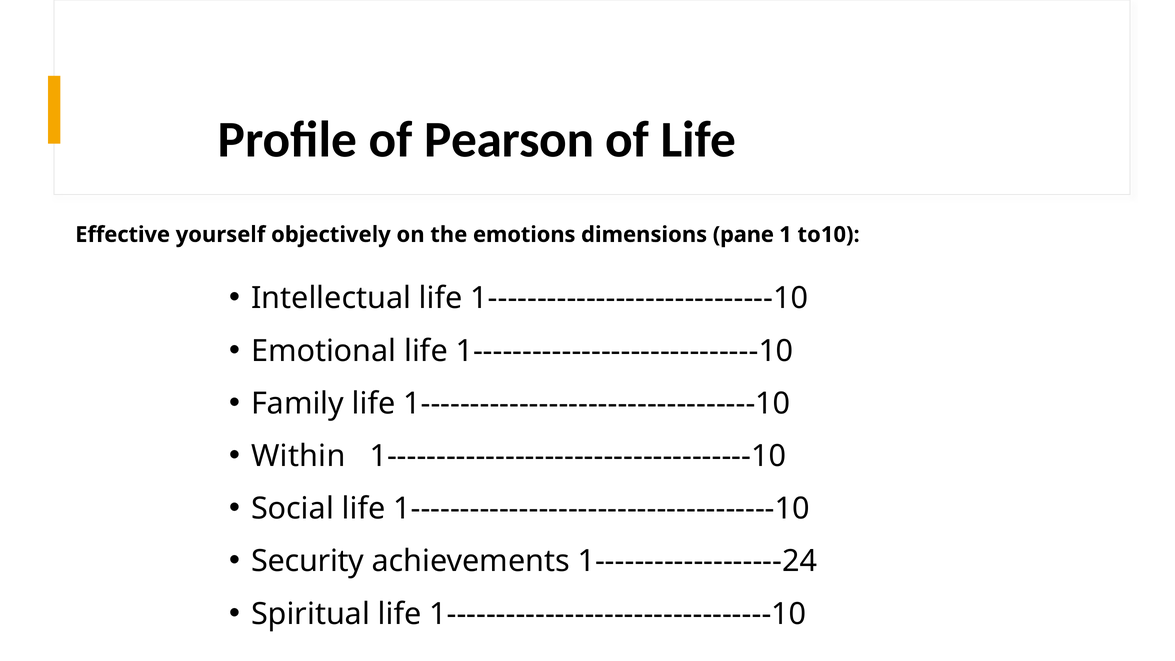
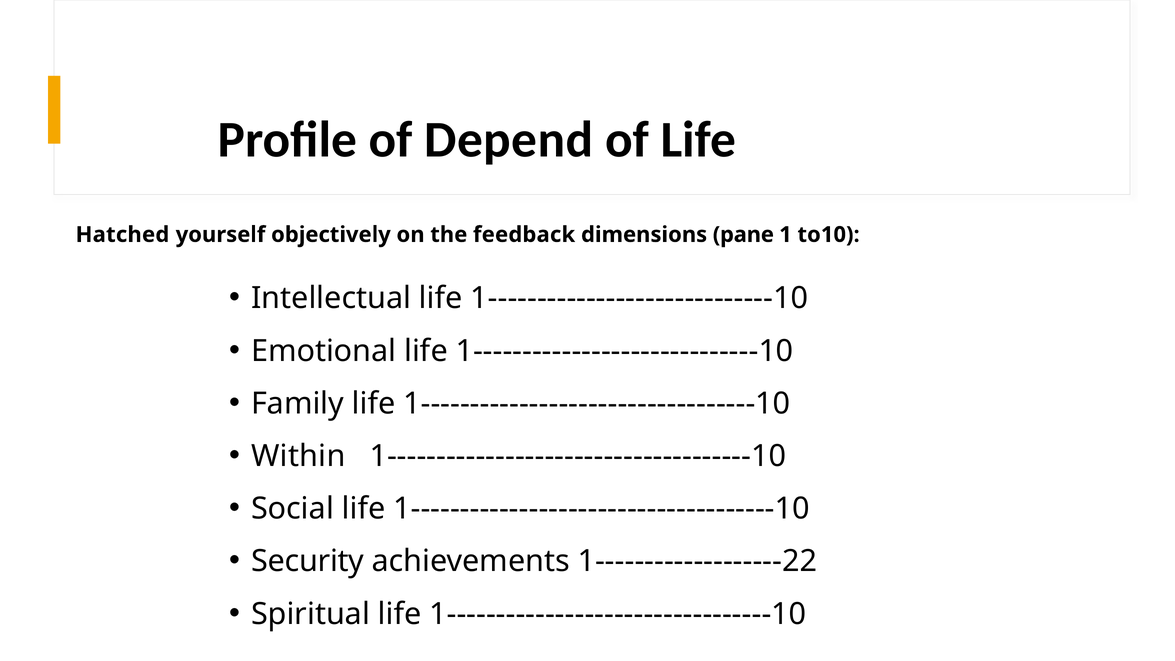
Pearson: Pearson -> Depend
Effective: Effective -> Hatched
emotions: emotions -> feedback
1-------------------24: 1-------------------24 -> 1-------------------22
